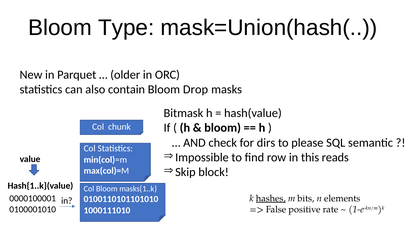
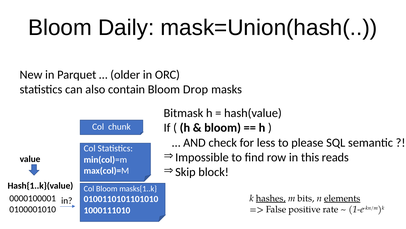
Type: Type -> Daily
dirs: dirs -> less
elements underline: none -> present
